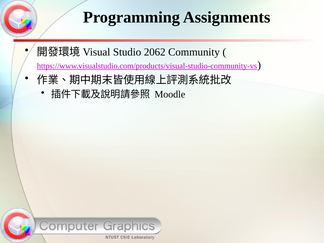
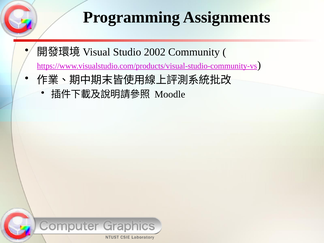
2062: 2062 -> 2002
